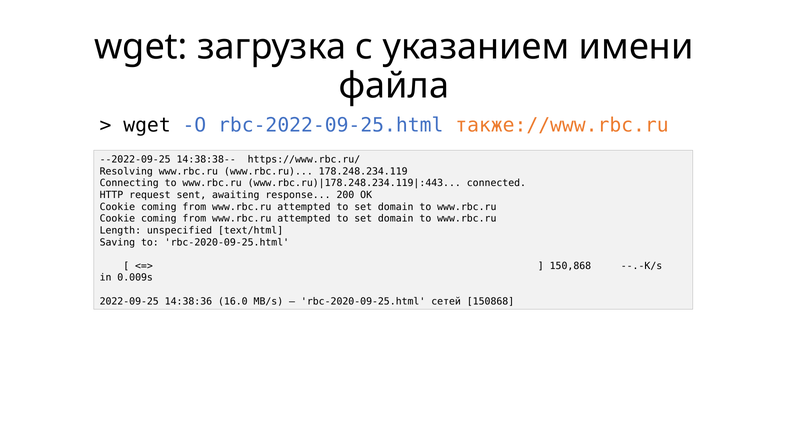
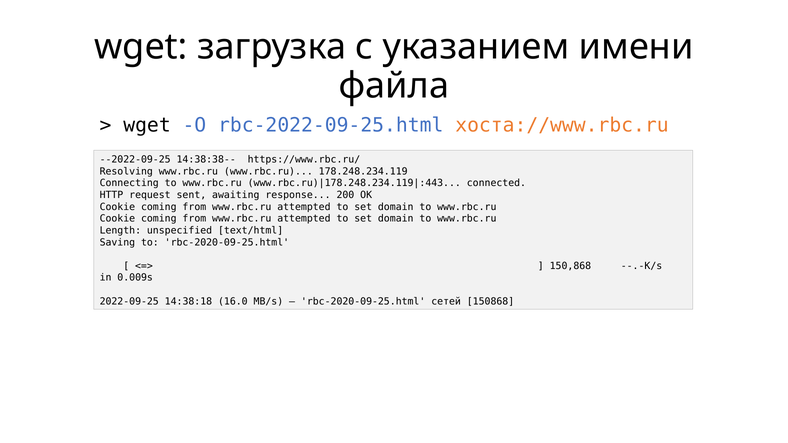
также://www.rbc.ru: также://www.rbc.ru -> хоста://www.rbc.ru
14:38:36: 14:38:36 -> 14:38:18
